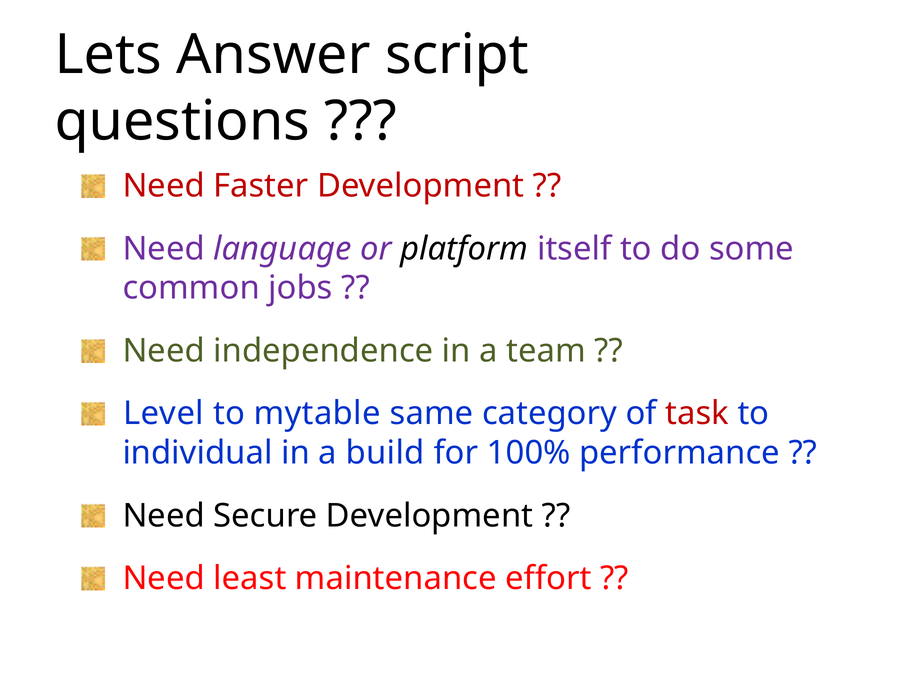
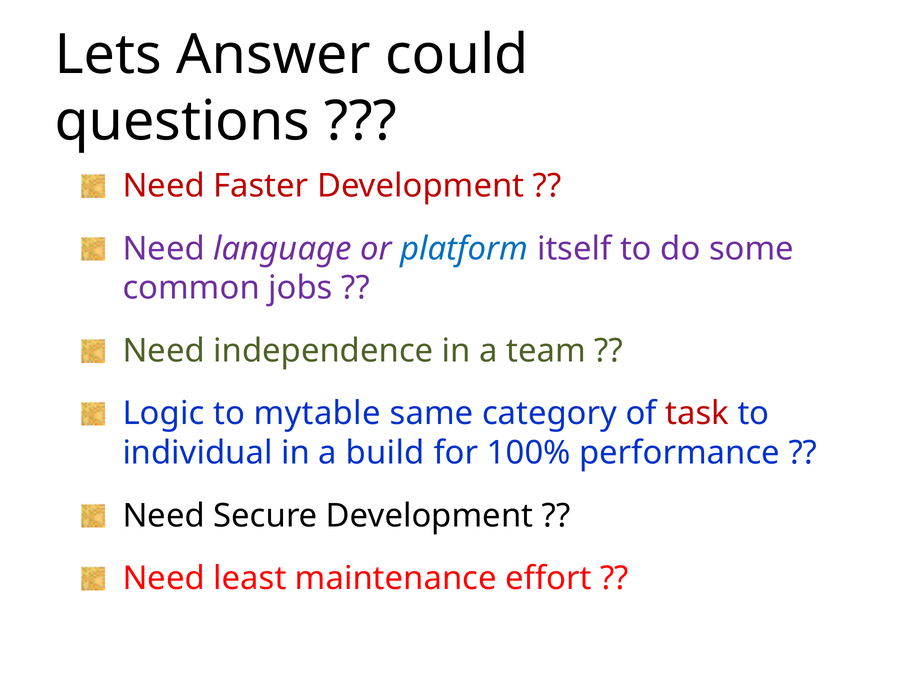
script: script -> could
platform colour: black -> blue
Level: Level -> Logic
